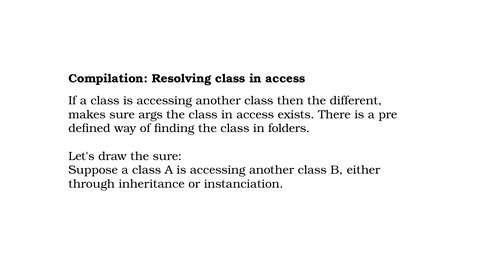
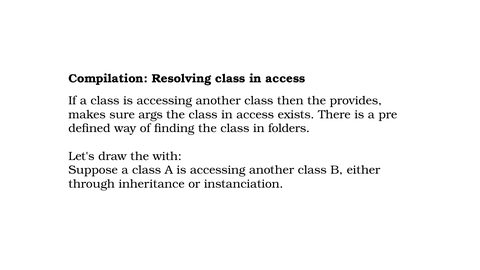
different: different -> provides
the sure: sure -> with
